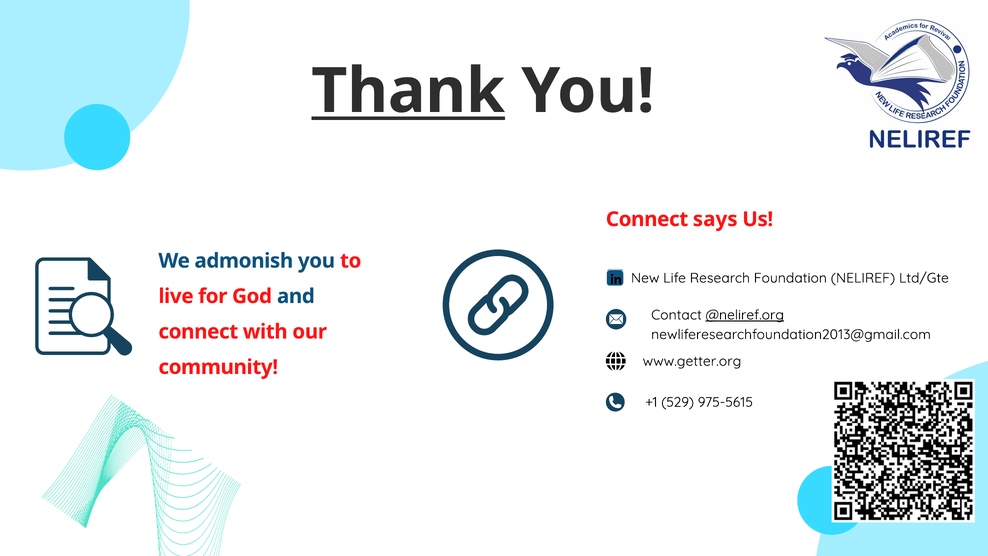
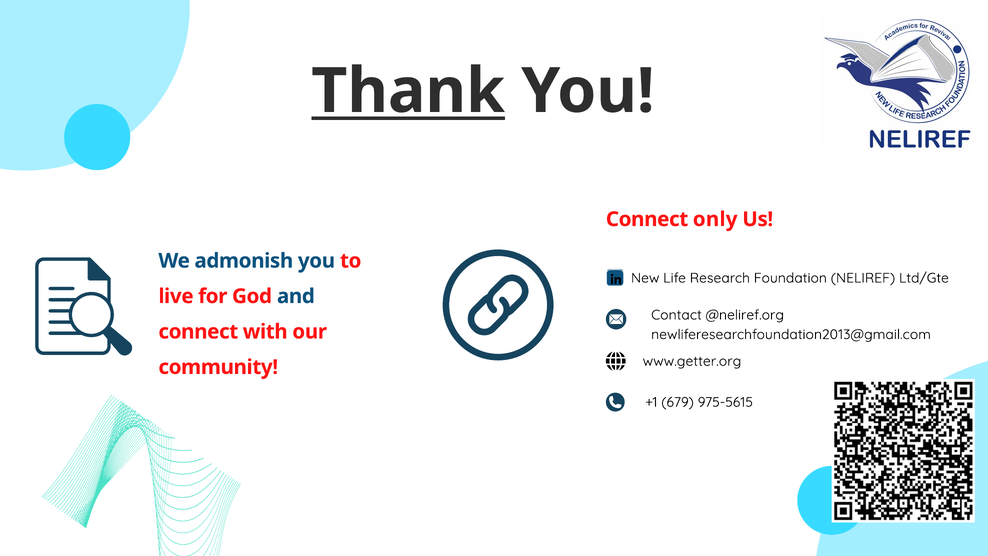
says: says -> only
@neliref.org underline: present -> none
529: 529 -> 679
